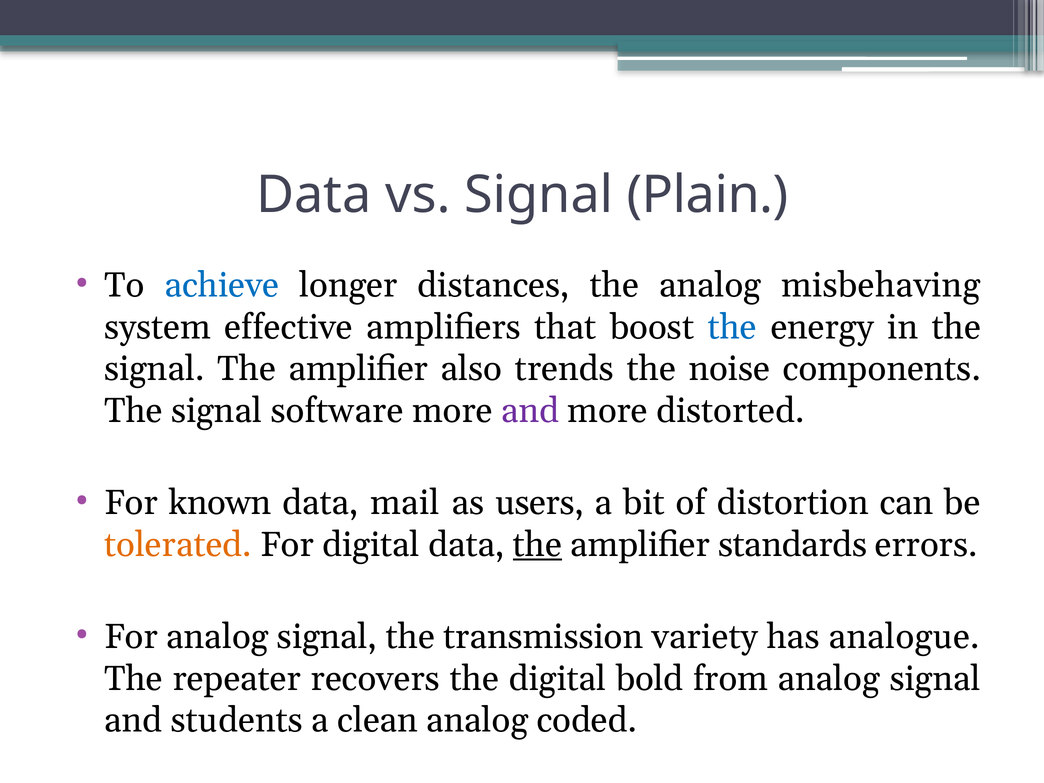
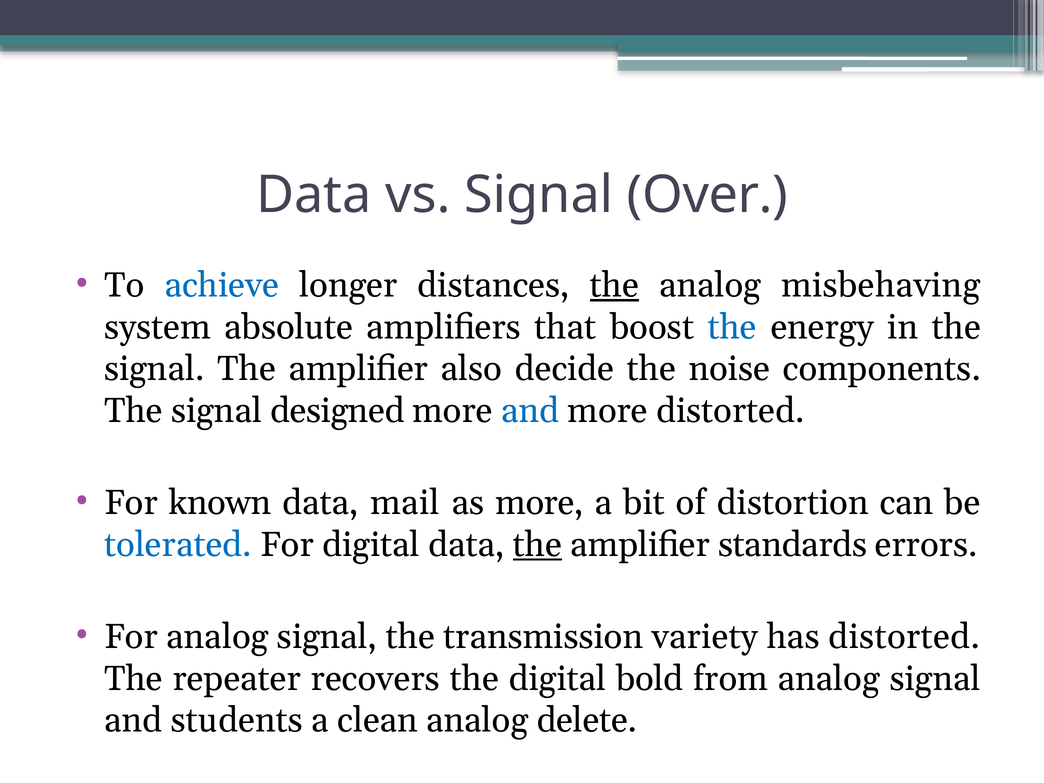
Plain: Plain -> Over
the at (614, 285) underline: none -> present
effective: effective -> absolute
trends: trends -> decide
software: software -> designed
and at (530, 411) colour: purple -> blue
as users: users -> more
tolerated colour: orange -> blue
has analogue: analogue -> distorted
coded: coded -> delete
